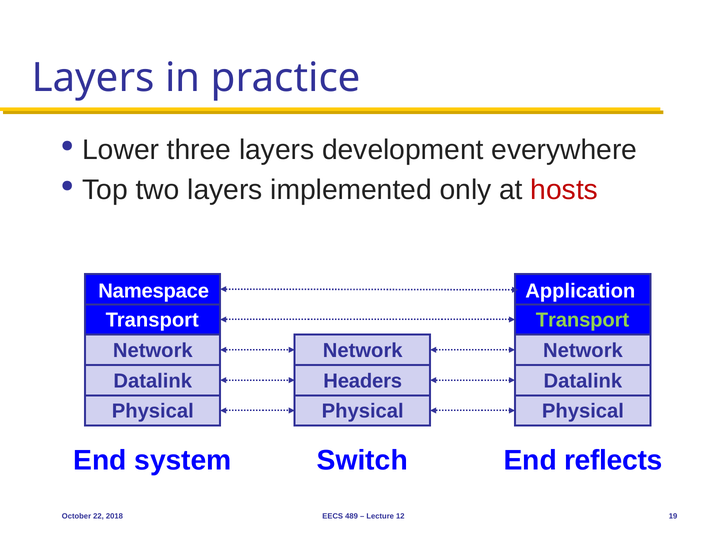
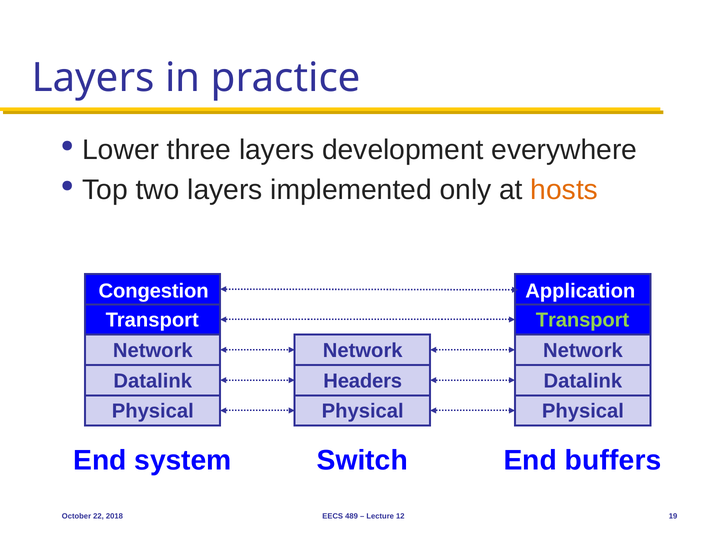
hosts colour: red -> orange
Namespace: Namespace -> Congestion
reflects: reflects -> buffers
